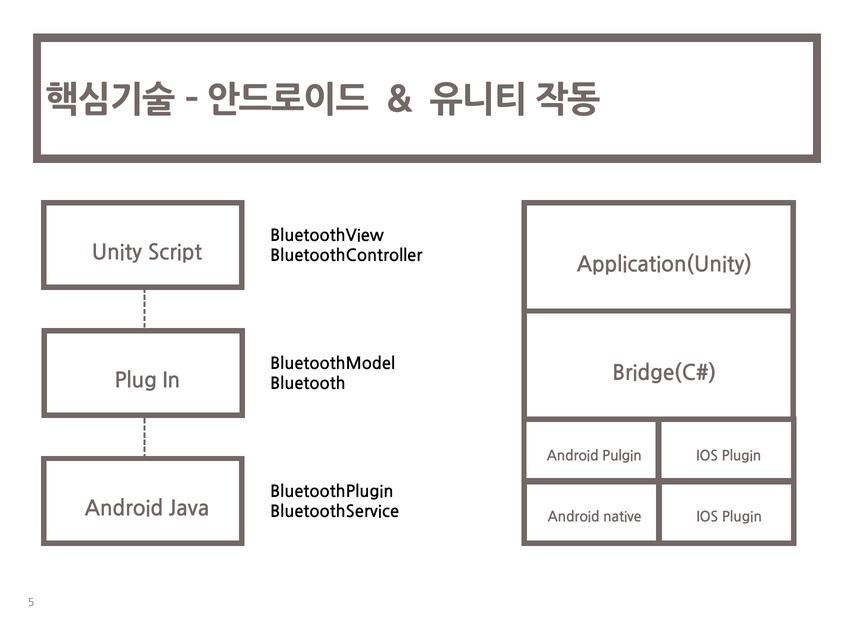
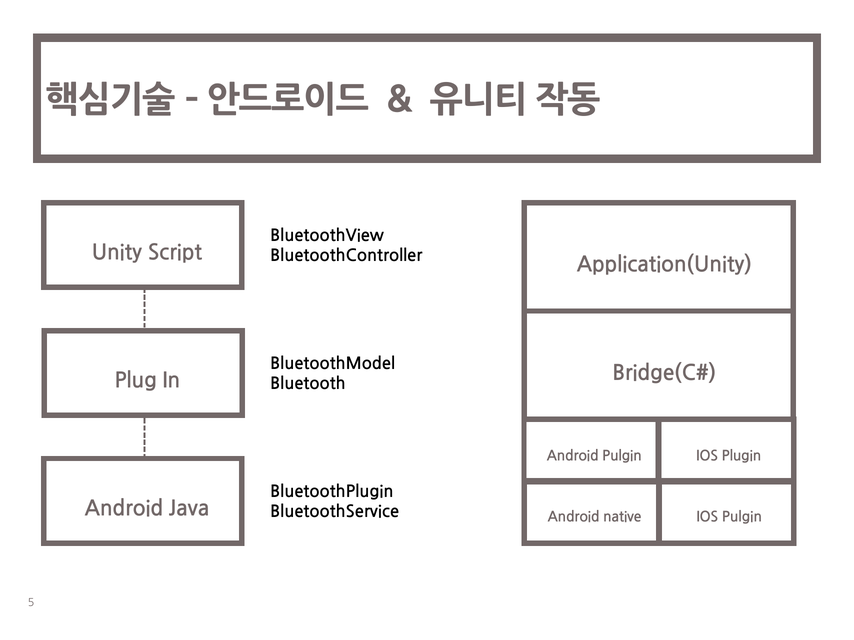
Plugin at (742, 518): Plugin -> Pulgin
